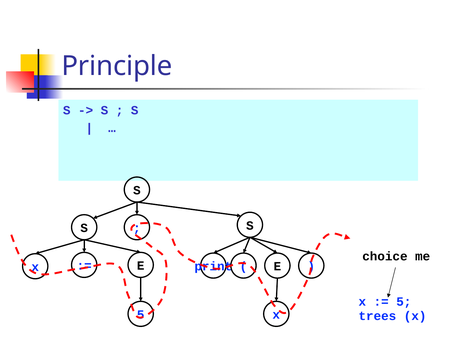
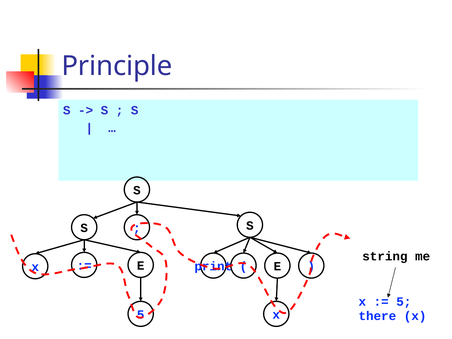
choice: choice -> string
trees: trees -> there
